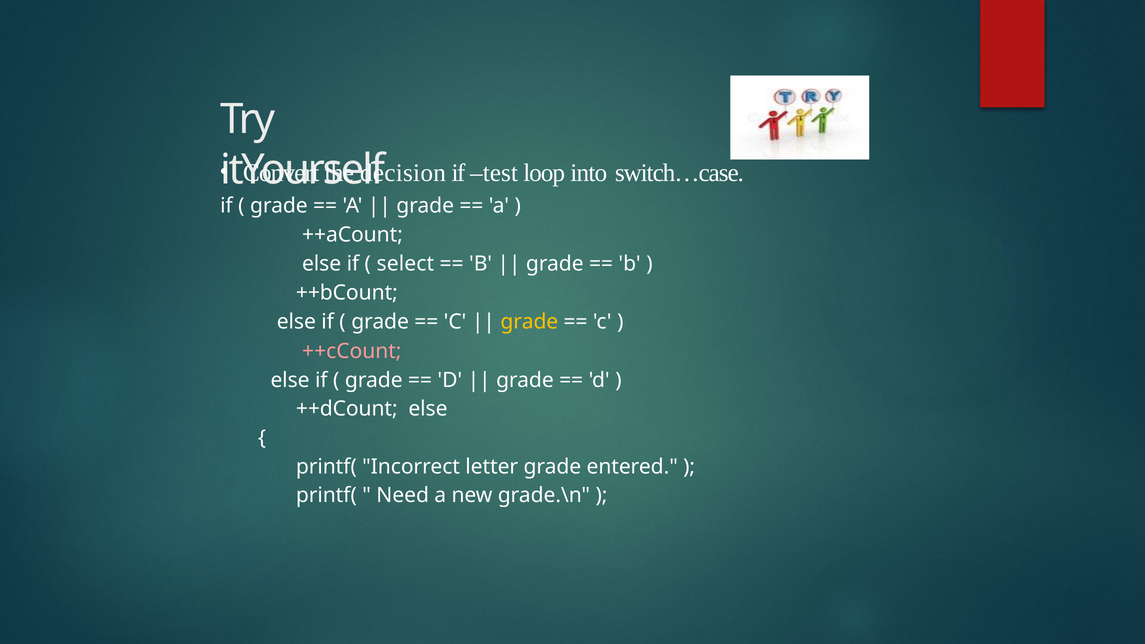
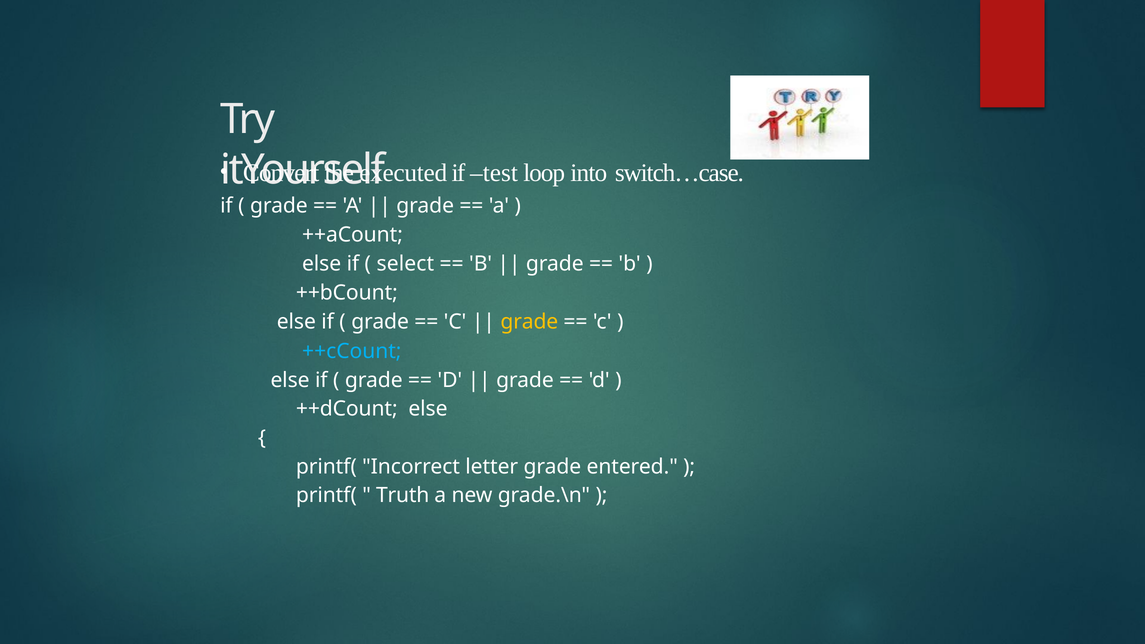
decision: decision -> executed
++cCount colour: pink -> light blue
Need: Need -> Truth
